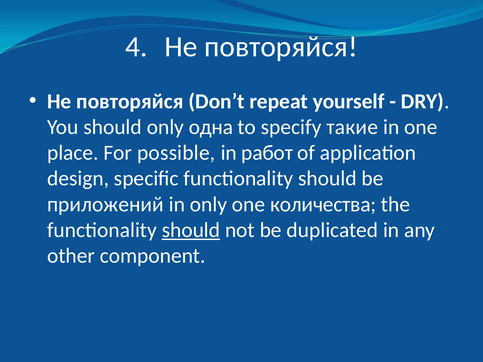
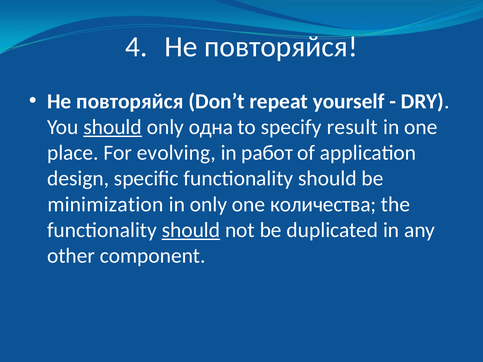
should at (113, 127) underline: none -> present
такие: такие -> result
possible: possible -> evolving
приложений: приложений -> minimization
